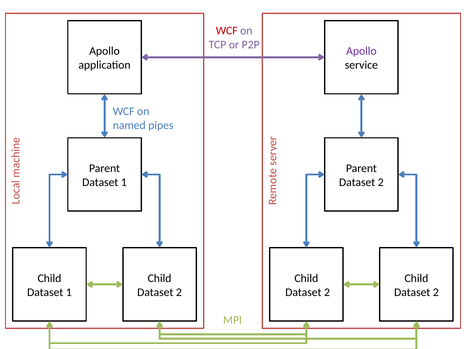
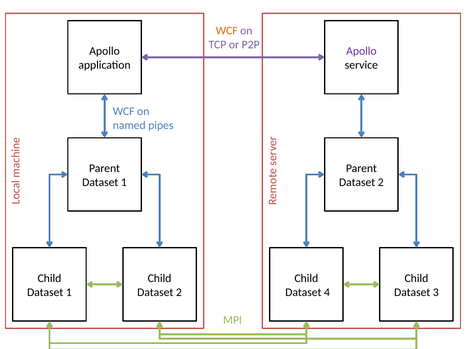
WCF at (227, 31) colour: red -> orange
2 at (327, 293): 2 -> 4
2 at (436, 293): 2 -> 3
